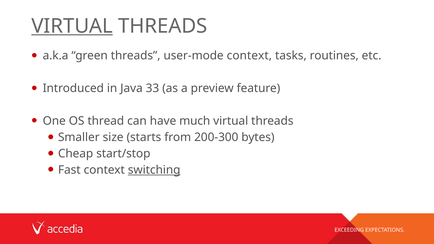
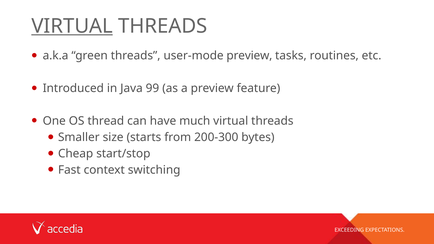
user-mode context: context -> preview
33: 33 -> 99
switching underline: present -> none
